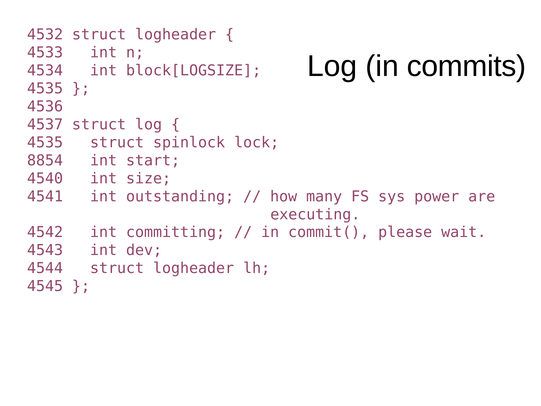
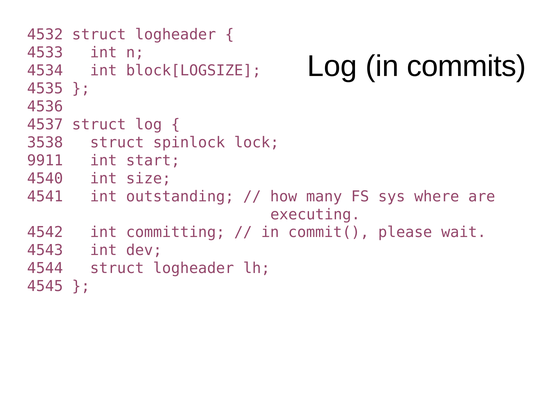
4535 at (45, 142): 4535 -> 3538
8854: 8854 -> 9911
power: power -> where
